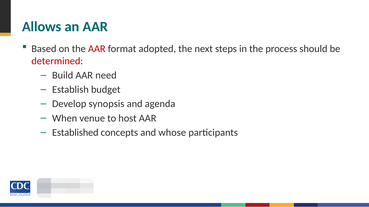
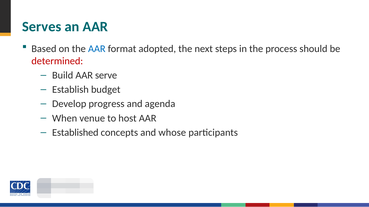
Allows: Allows -> Serves
AAR at (97, 49) colour: red -> blue
need: need -> serve
synopsis: synopsis -> progress
